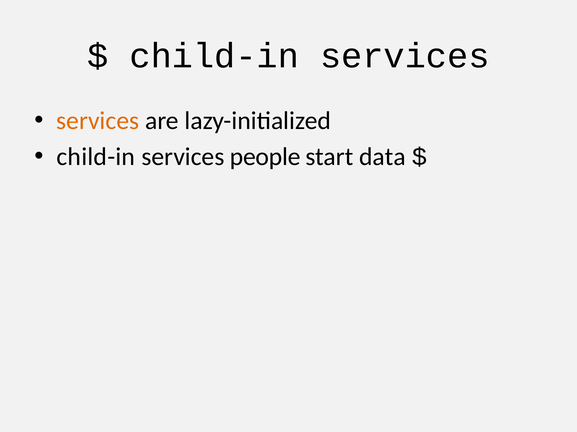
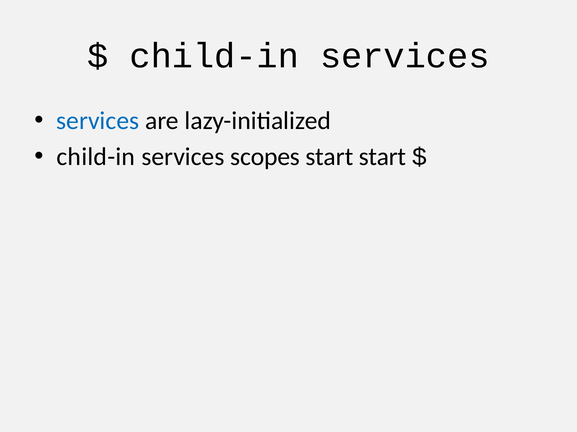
services at (98, 121) colour: orange -> blue
people: people -> scopes
start data: data -> start
